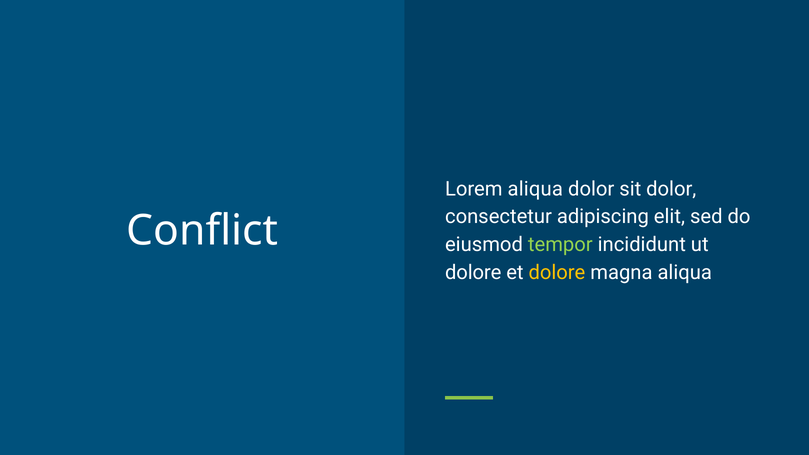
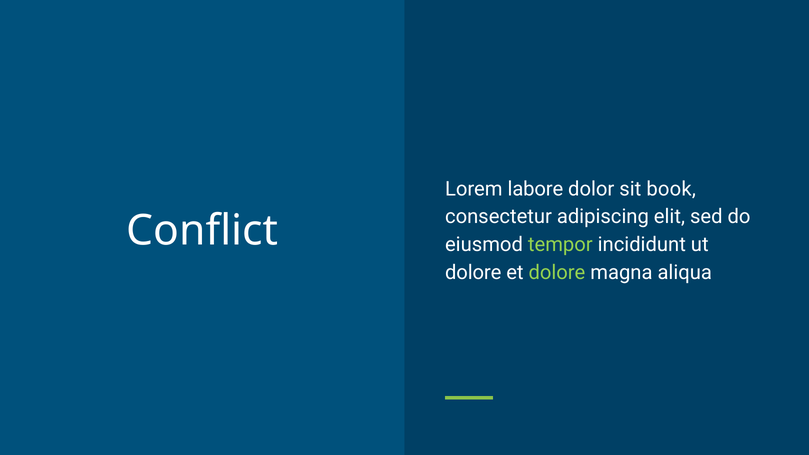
Lorem aliqua: aliqua -> labore
sit dolor: dolor -> book
dolore at (557, 273) colour: yellow -> light green
